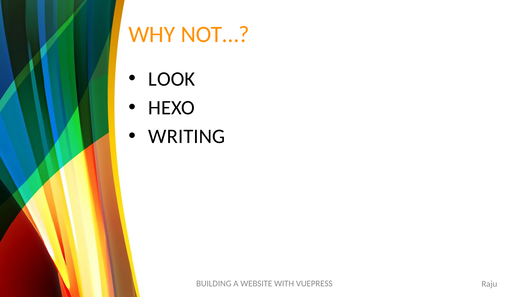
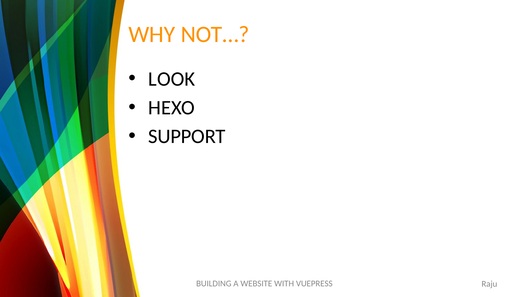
WRITING: WRITING -> SUPPORT
